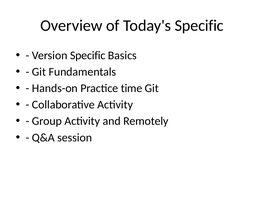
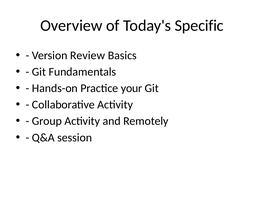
Version Specific: Specific -> Review
time: time -> your
